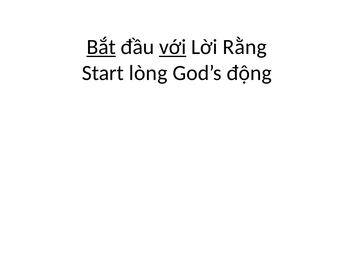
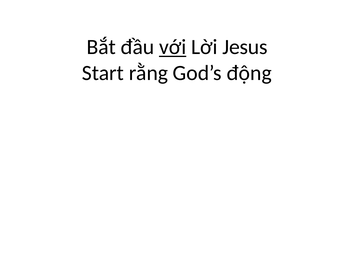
Bắt underline: present -> none
Rằng: Rằng -> Jesus
lòng: lòng -> rằng
